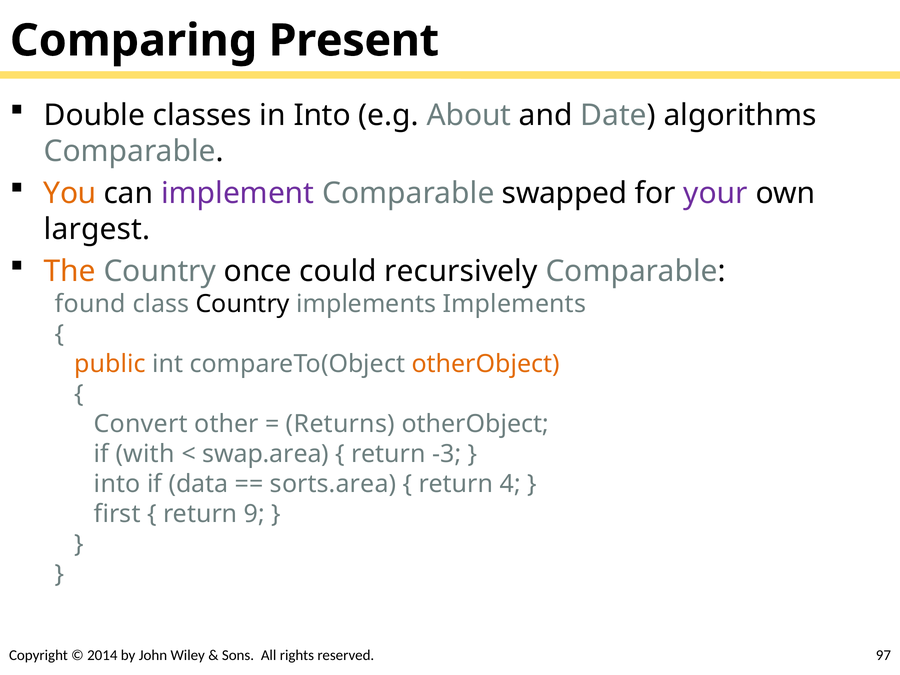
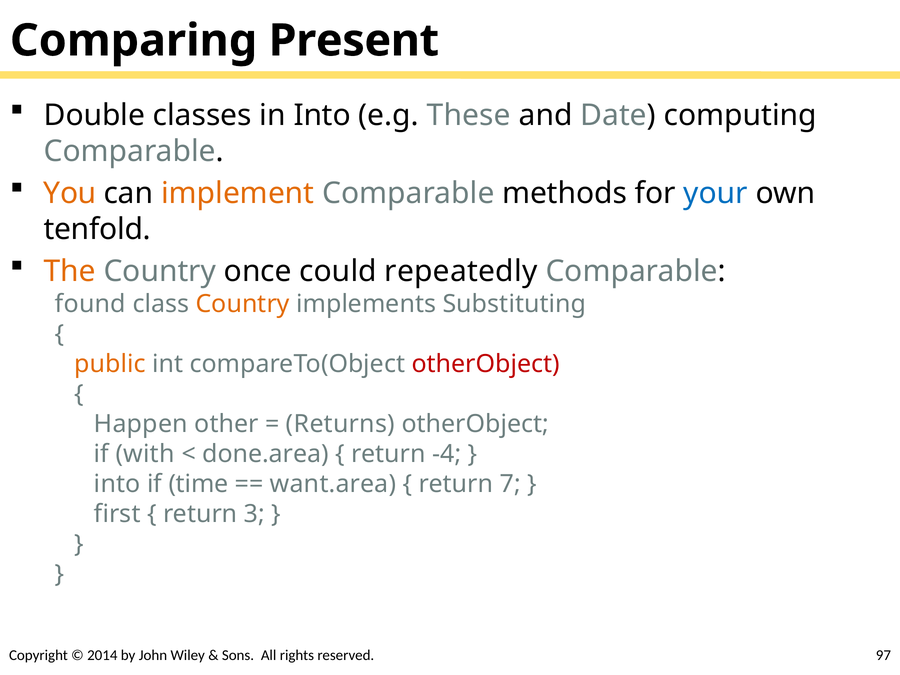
About: About -> These
algorithms: algorithms -> computing
implement colour: purple -> orange
swapped: swapped -> methods
your colour: purple -> blue
largest: largest -> tenfold
recursively: recursively -> repeatedly
Country at (243, 304) colour: black -> orange
implements Implements: Implements -> Substituting
otherObject at (486, 364) colour: orange -> red
Convert: Convert -> Happen
swap.area: swap.area -> done.area
-3: -3 -> -4
data: data -> time
sorts.area: sorts.area -> want.area
4: 4 -> 7
9: 9 -> 3
